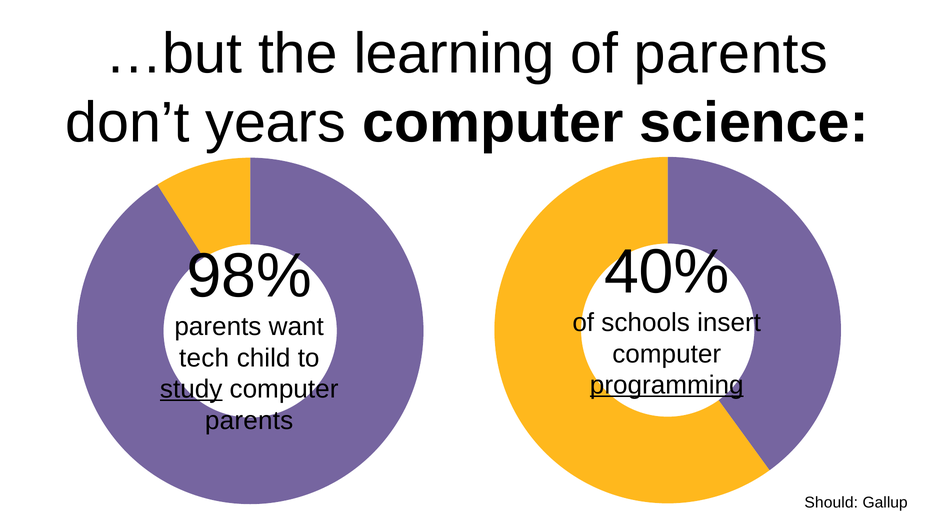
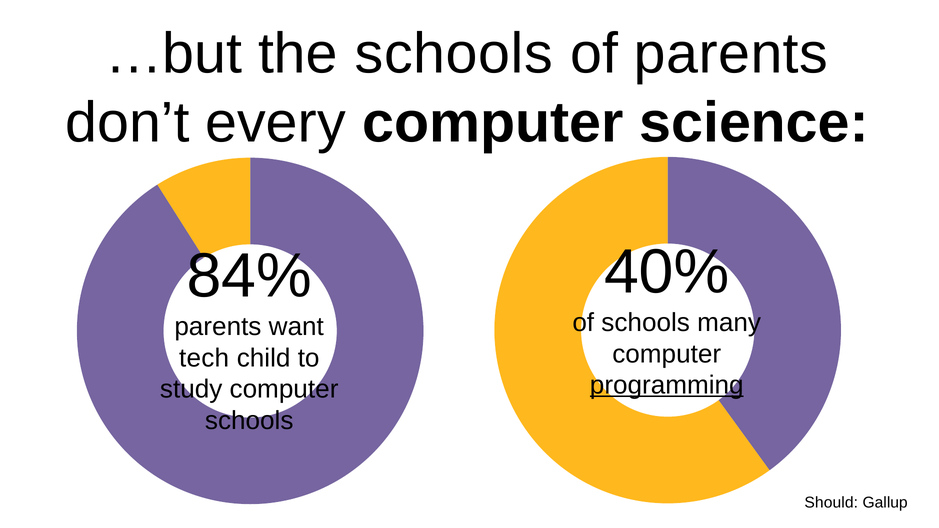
the learning: learning -> schools
years: years -> every
98%: 98% -> 84%
insert: insert -> many
study underline: present -> none
parents at (249, 421): parents -> schools
